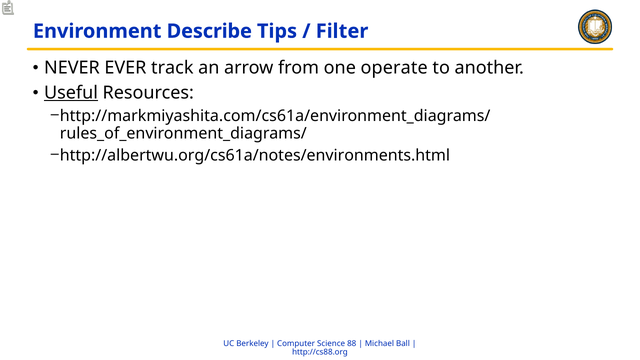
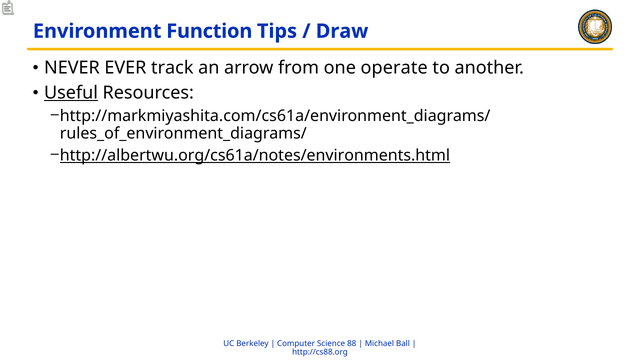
Describe: Describe -> Function
Filter: Filter -> Draw
http://albertwu.org/cs61a/notes/environments.html underline: none -> present
